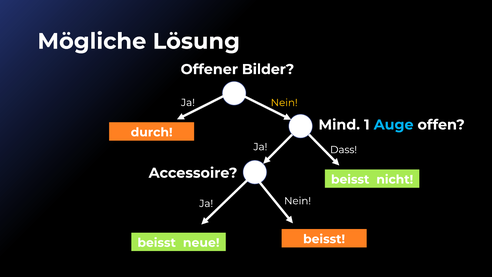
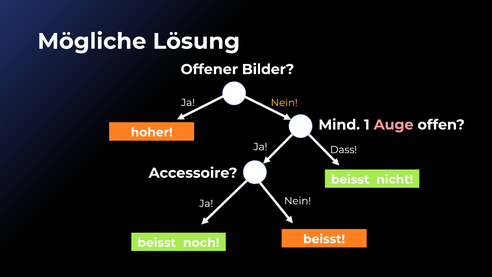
Auge colour: light blue -> pink
durch: durch -> hoher
neue: neue -> noch
